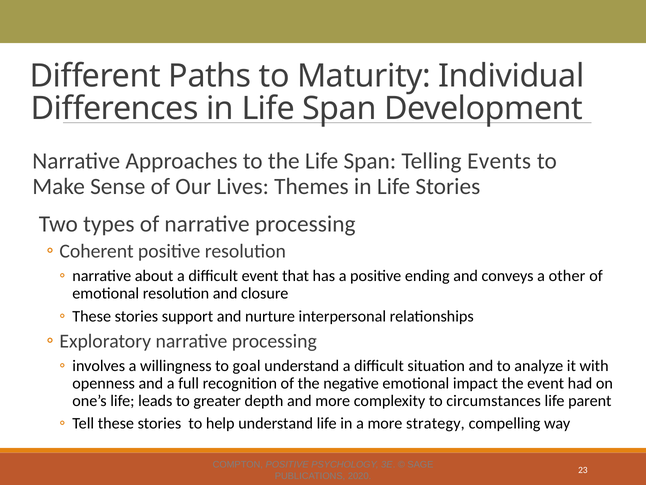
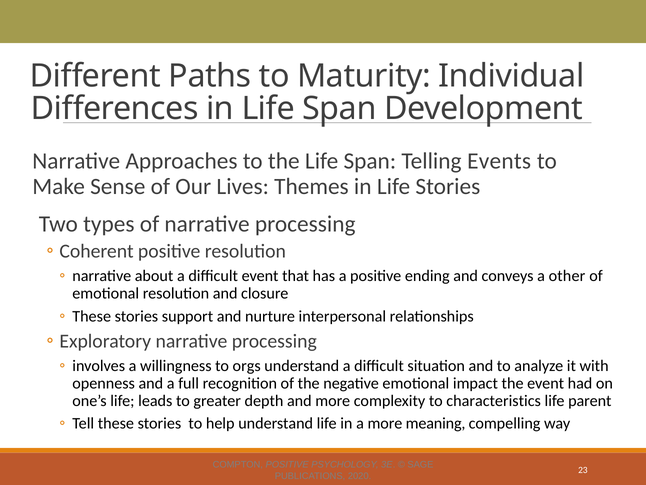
goal: goal -> orgs
circumstances: circumstances -> characteristics
strategy: strategy -> meaning
